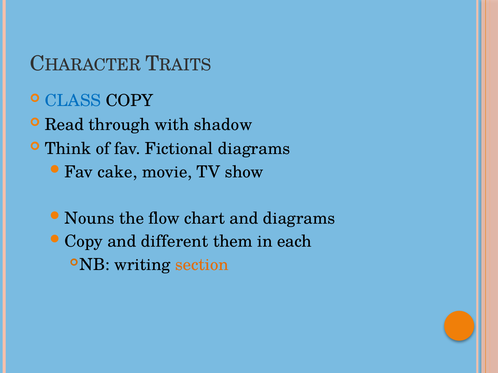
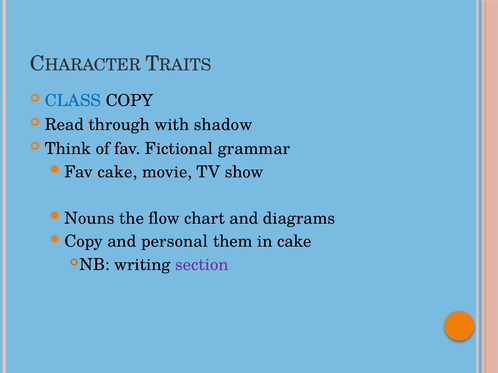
Fictional diagrams: diagrams -> grammar
different: different -> personal
in each: each -> cake
section colour: orange -> purple
